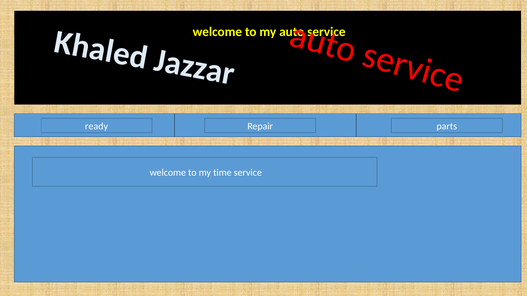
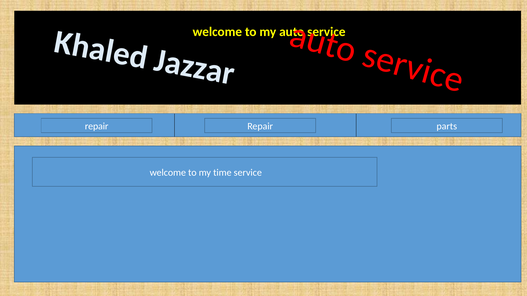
ready at (97, 126): ready -> repair
